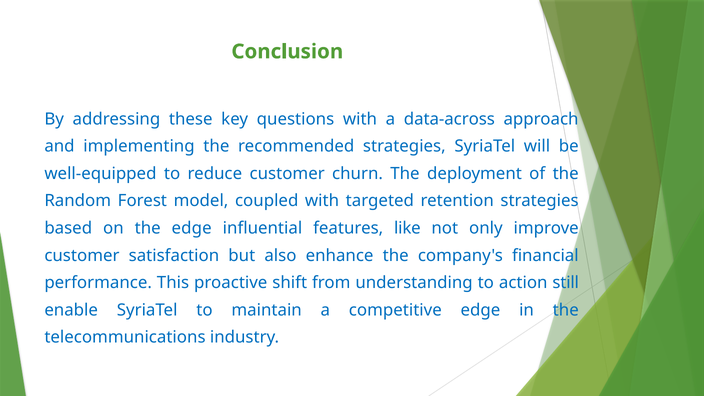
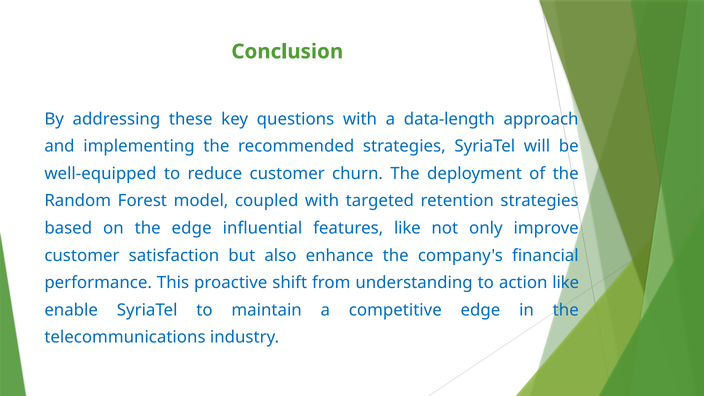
data-across: data-across -> data-length
action still: still -> like
